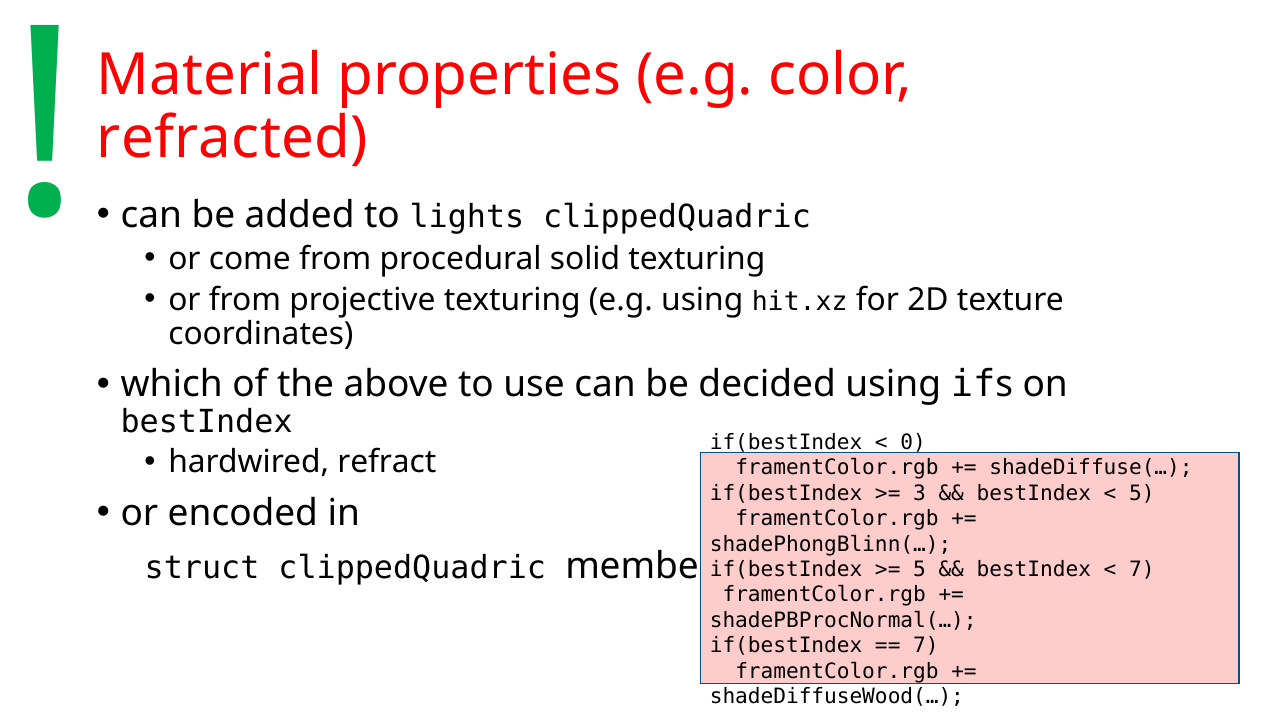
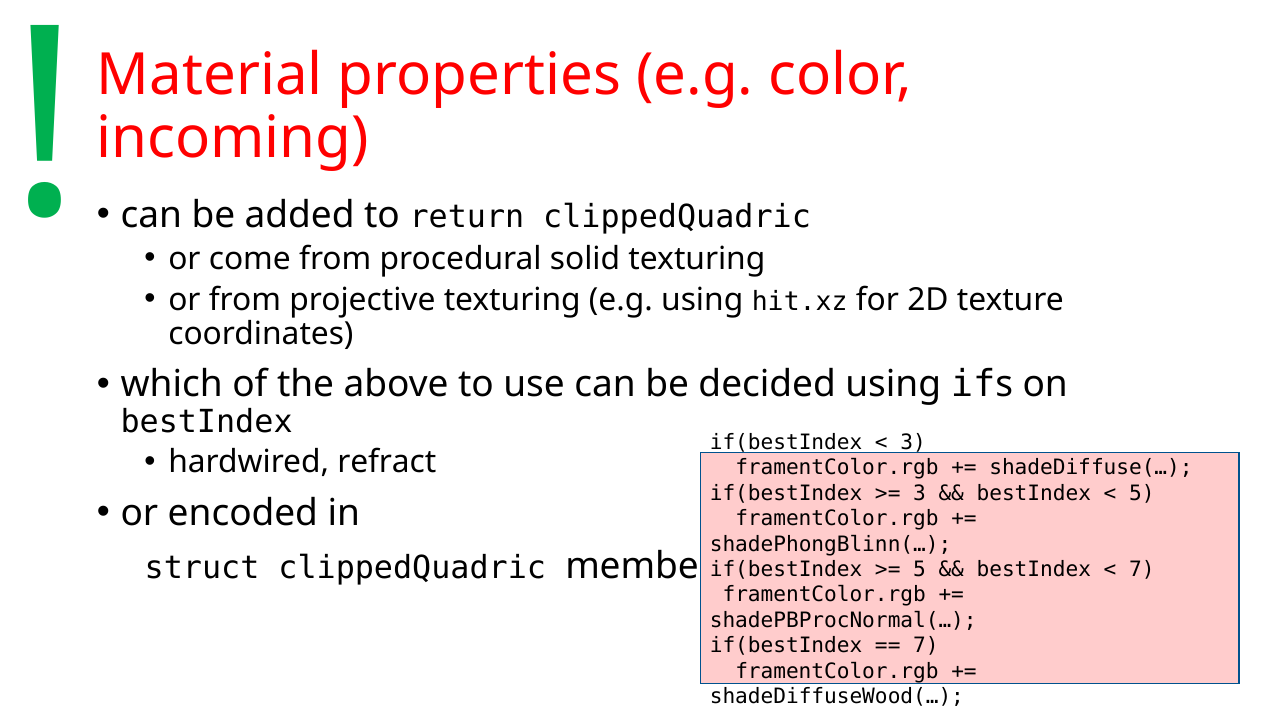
refracted: refracted -> incoming
lights: lights -> return
0 at (913, 442): 0 -> 3
